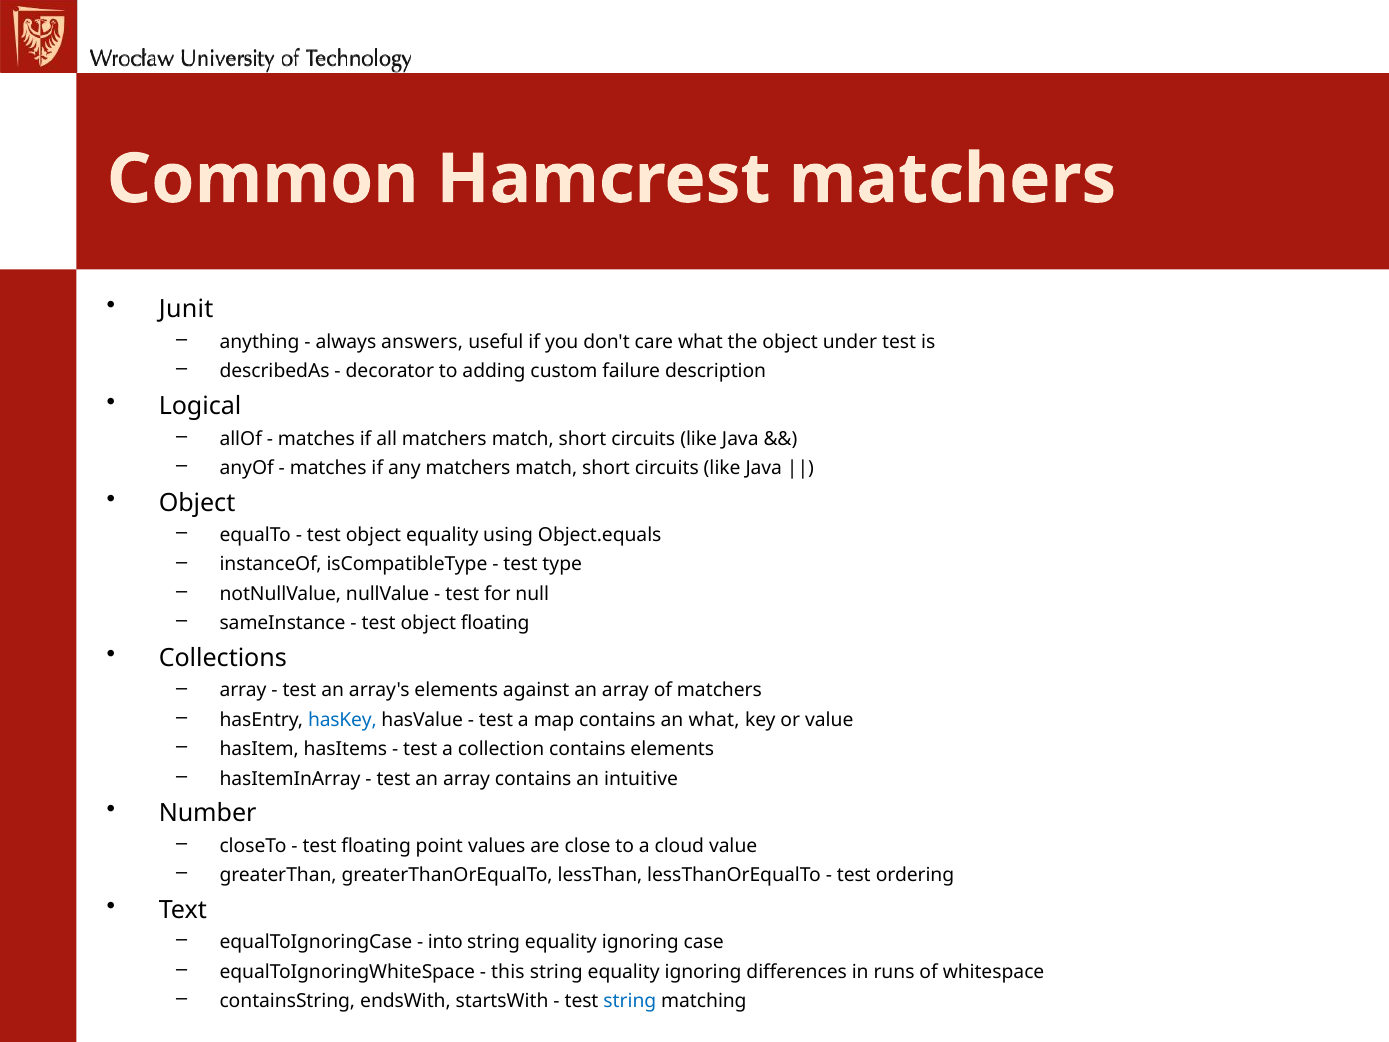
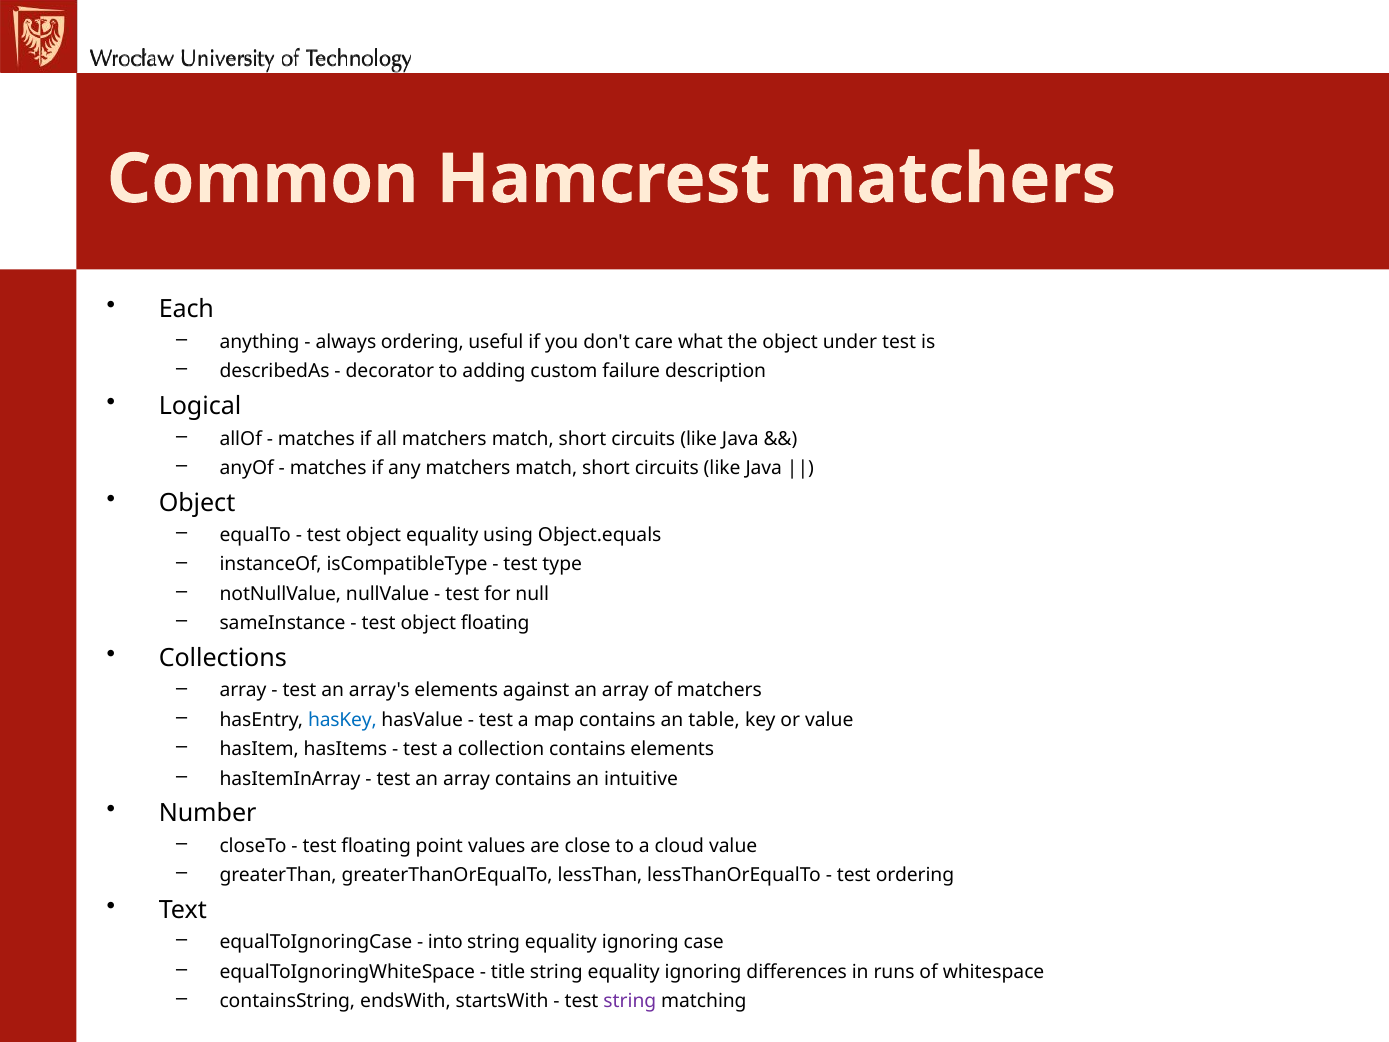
Junit: Junit -> Each
always answers: answers -> ordering
an what: what -> table
this: this -> title
string at (630, 1001) colour: blue -> purple
